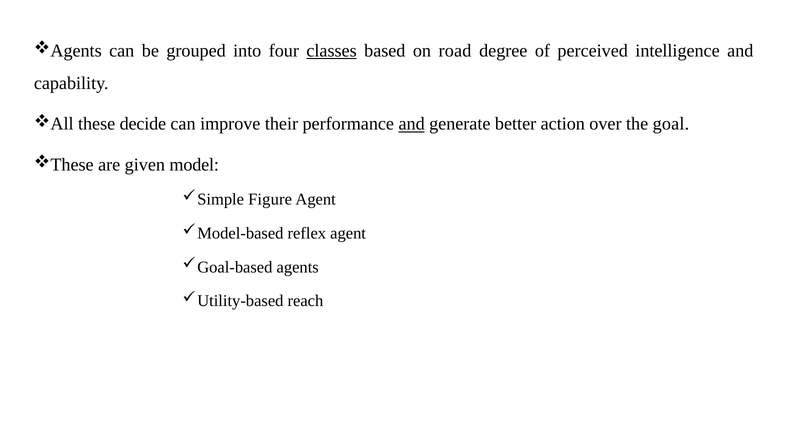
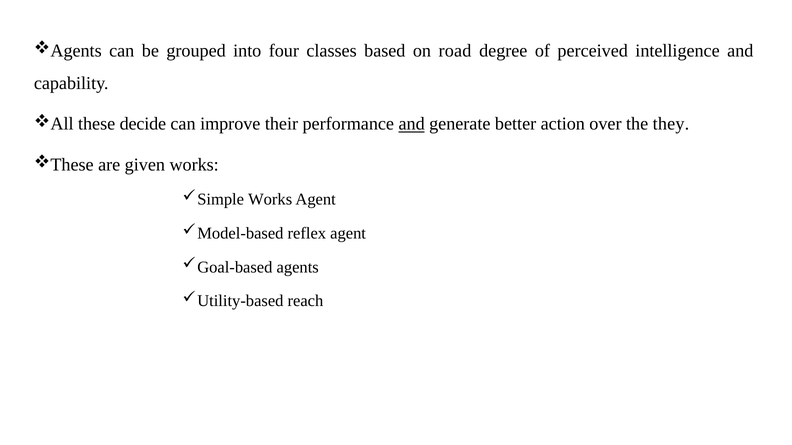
classes underline: present -> none
goal: goal -> they
given model: model -> works
Figure at (270, 200): Figure -> Works
